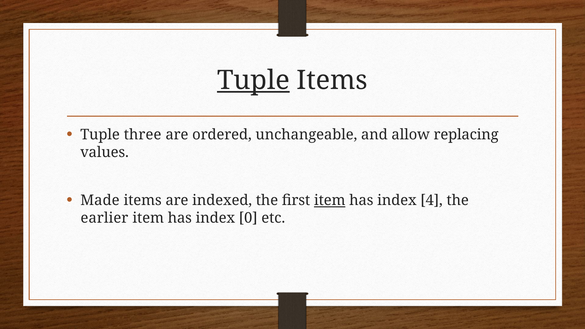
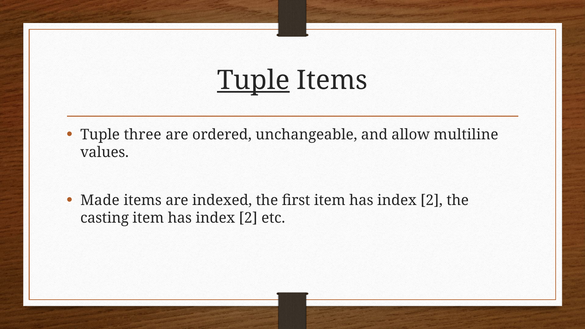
replacing: replacing -> multiline
item at (330, 201) underline: present -> none
4 at (432, 201): 4 -> 2
earlier: earlier -> casting
0 at (248, 218): 0 -> 2
